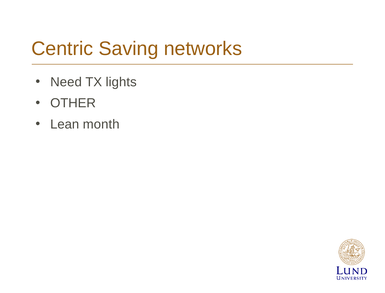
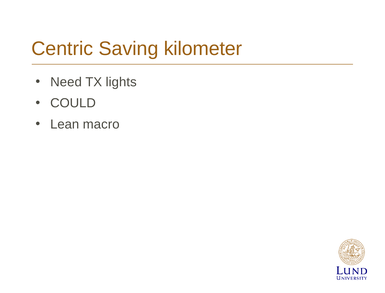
networks: networks -> kilometer
OTHER: OTHER -> COULD
month: month -> macro
